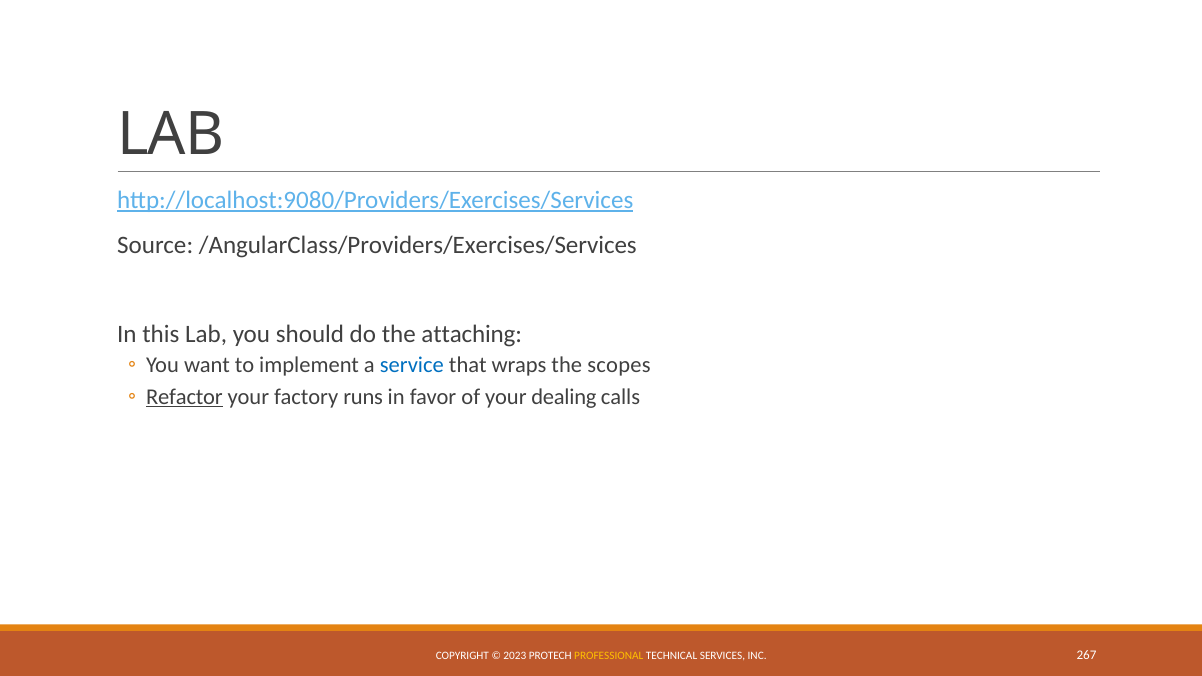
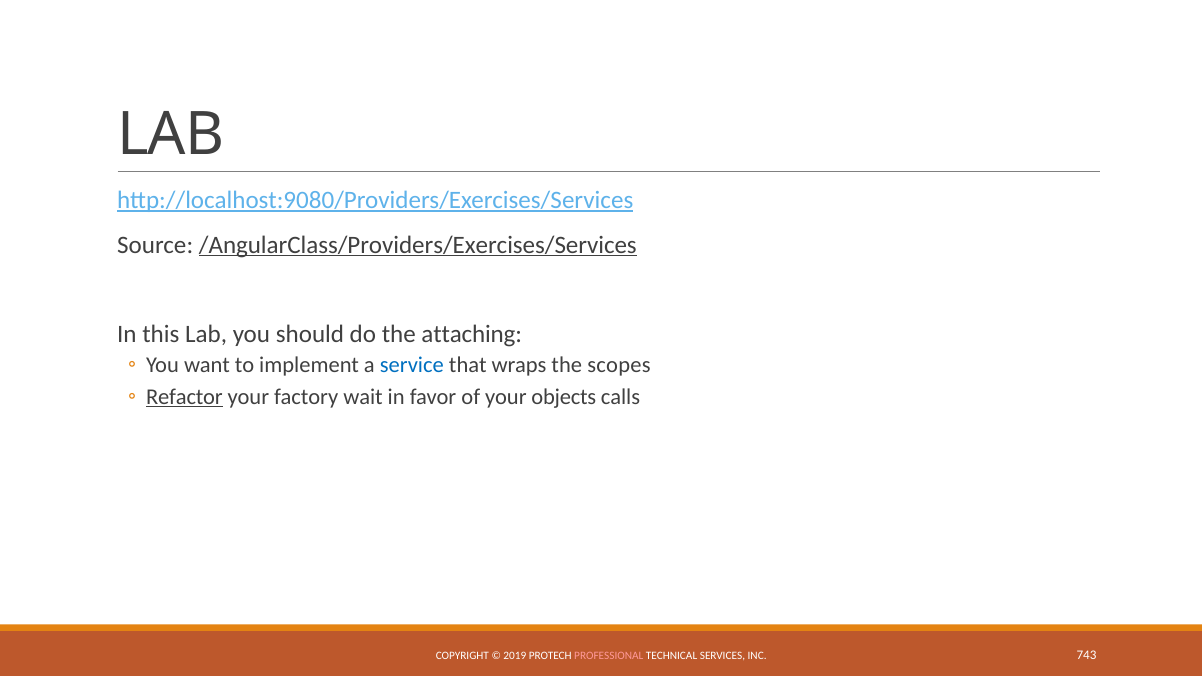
/AngularClass/Providers/Exercises/Services underline: none -> present
runs: runs -> wait
dealing: dealing -> objects
2023: 2023 -> 2019
PROFESSIONAL colour: yellow -> pink
267: 267 -> 743
